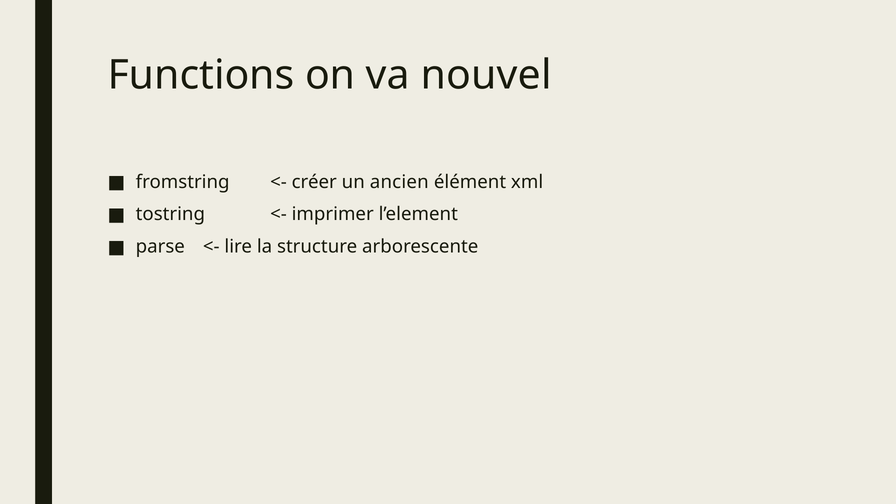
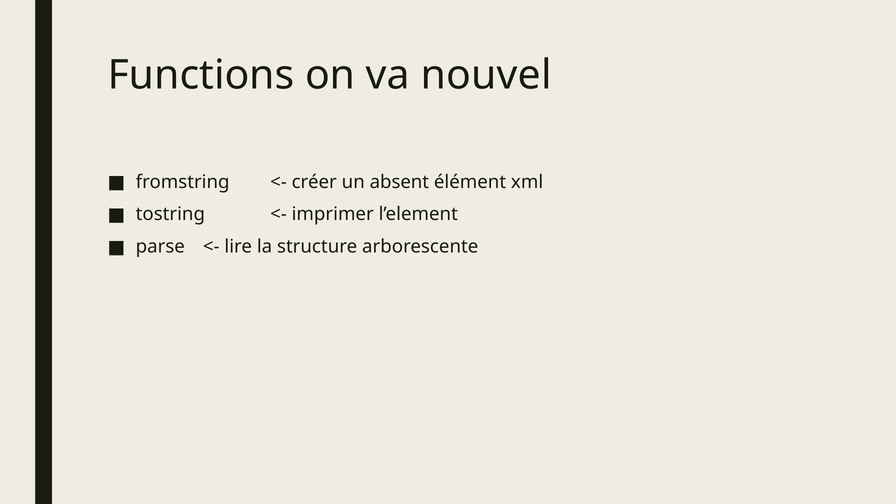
ancien: ancien -> absent
